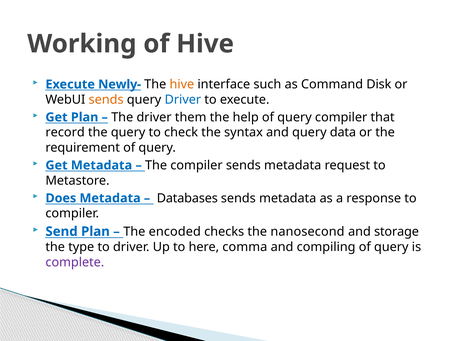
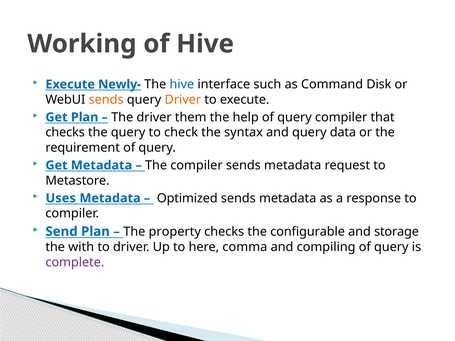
hive at (182, 84) colour: orange -> blue
Driver at (183, 100) colour: blue -> orange
record at (65, 133): record -> checks
Does: Does -> Uses
Databases: Databases -> Optimized
encoded: encoded -> property
nanosecond: nanosecond -> configurable
type: type -> with
